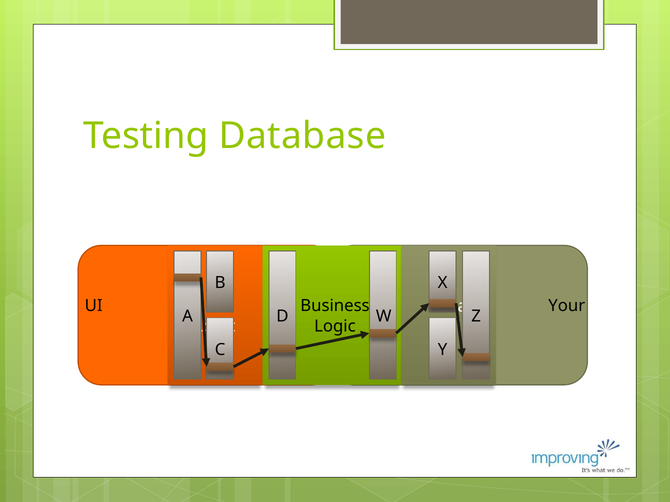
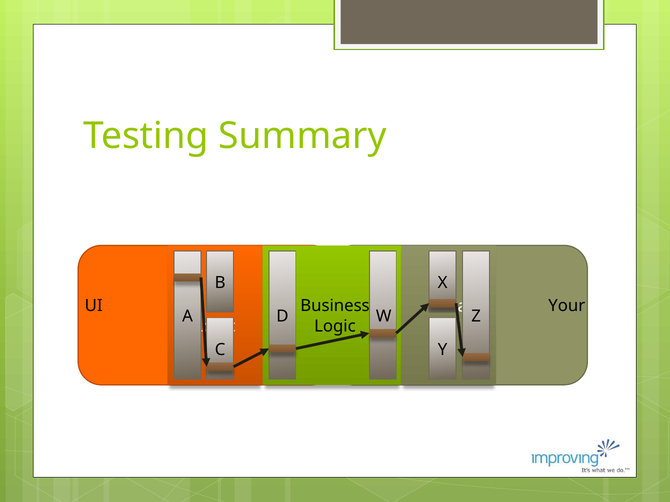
Database: Database -> Summary
